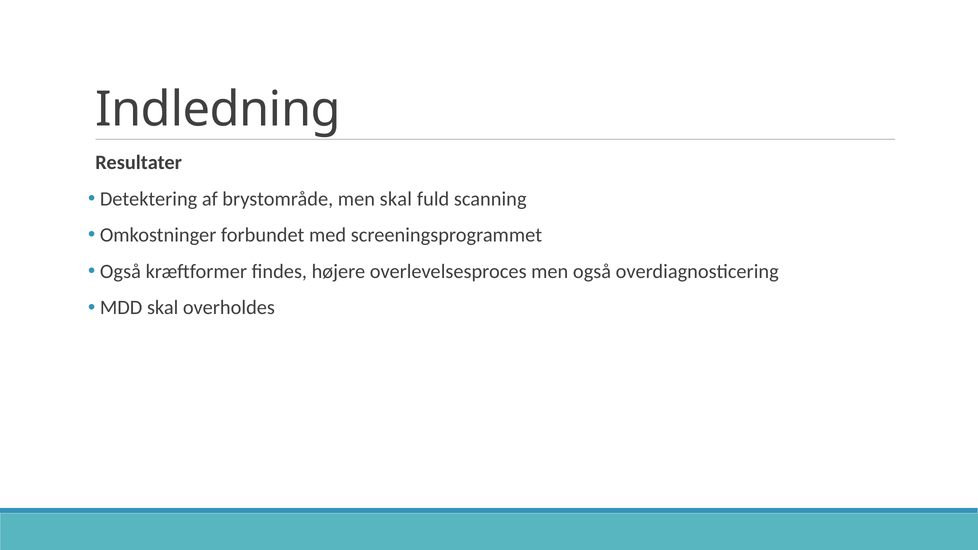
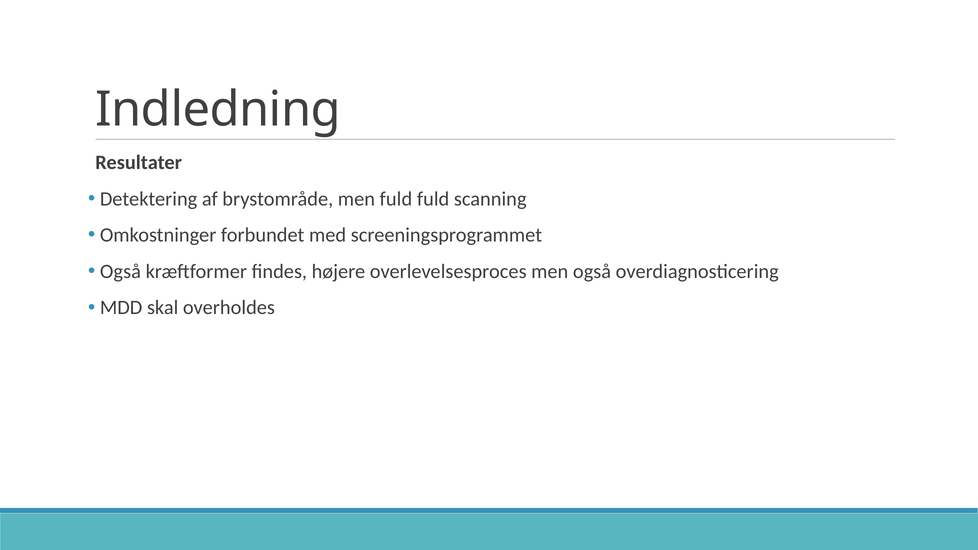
men skal: skal -> fuld
